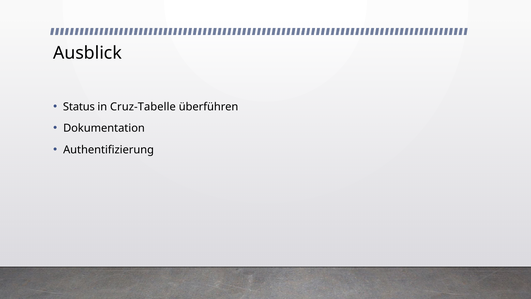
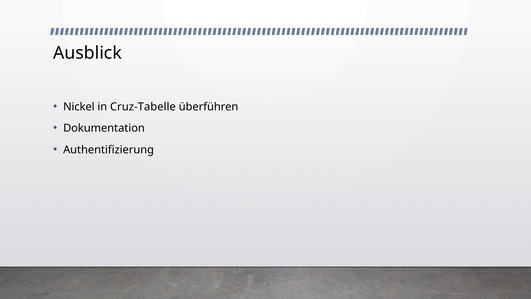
Status: Status -> Nickel
